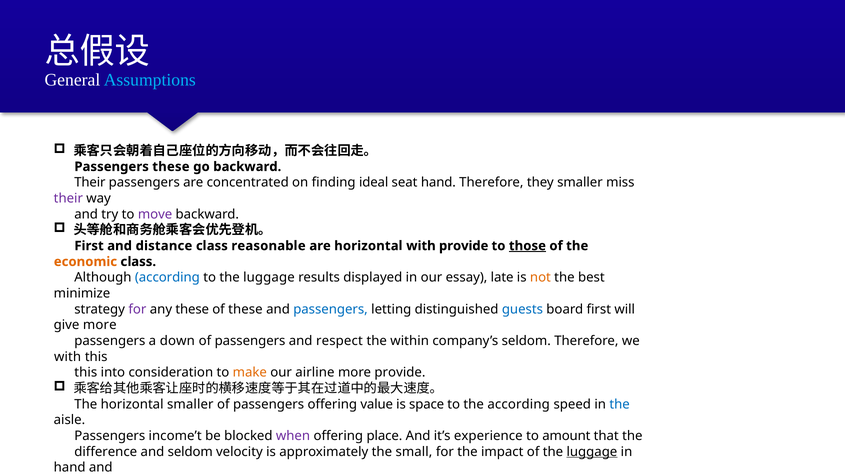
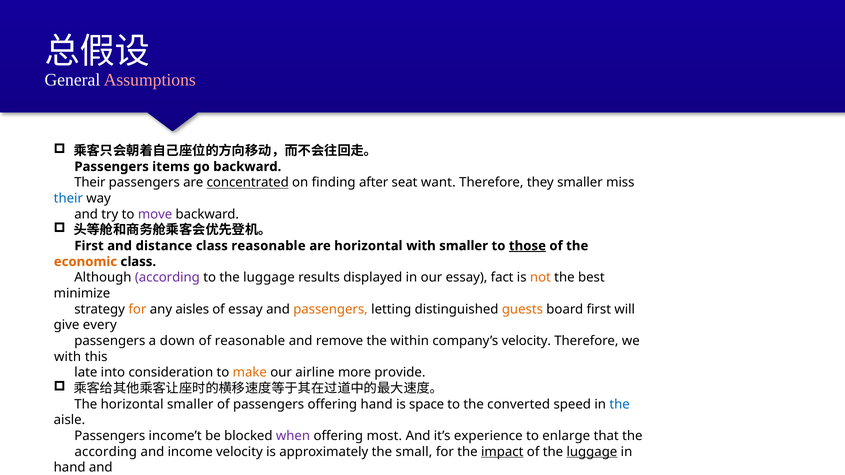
Assumptions colour: light blue -> pink
Passengers these: these -> items
concentrated underline: none -> present
ideal: ideal -> after
seat hand: hand -> want
their at (68, 198) colour: purple -> blue
with provide: provide -> smaller
according at (167, 278) colour: blue -> purple
late: late -> fact
for at (137, 309) colour: purple -> orange
any these: these -> aisles
of these: these -> essay
passengers at (331, 309) colour: blue -> orange
guests colour: blue -> orange
give more: more -> every
passengers at (250, 341): passengers -> reasonable
respect: respect -> remove
company’s seldom: seldom -> velocity
this at (86, 373): this -> late
offering value: value -> hand
the according: according -> converted
place: place -> most
amount: amount -> enlarge
difference at (106, 452): difference -> according
and seldom: seldom -> income
impact underline: none -> present
